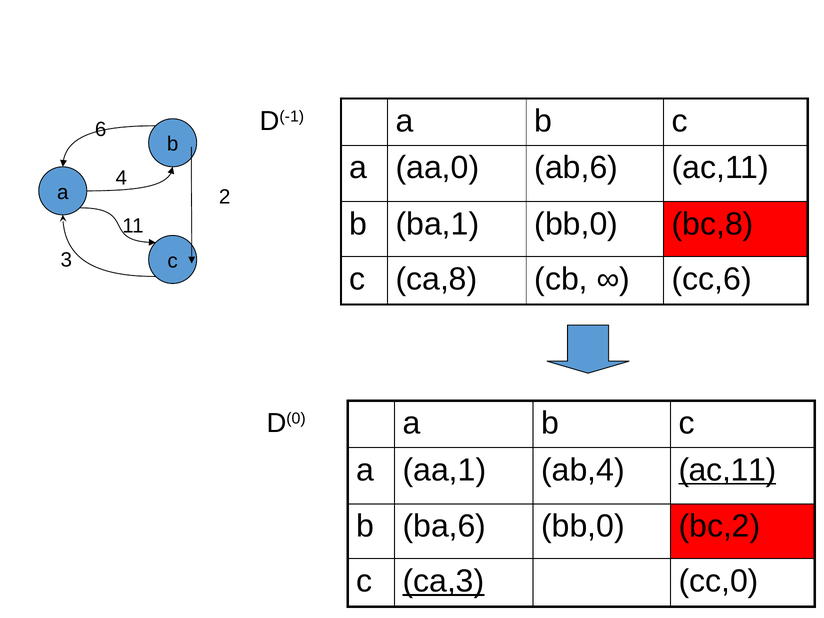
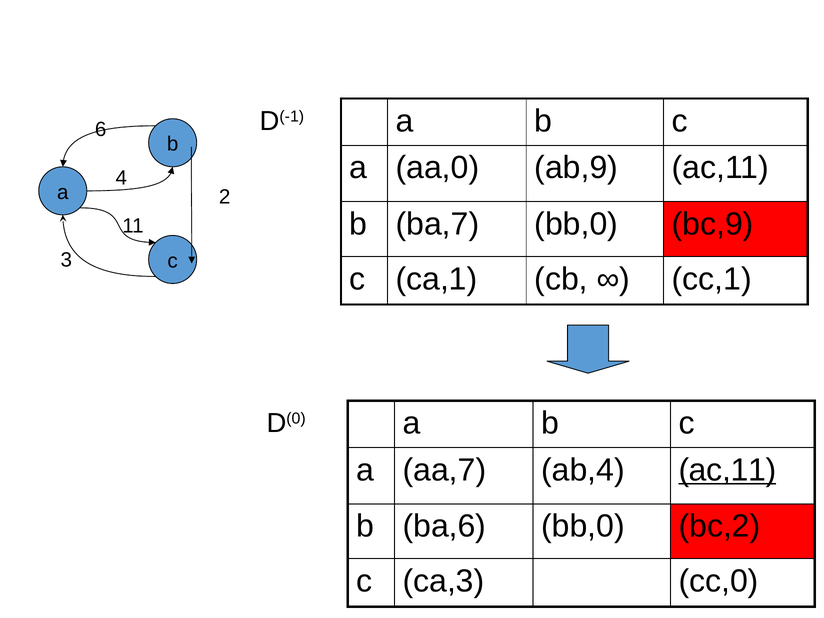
ab,6: ab,6 -> ab,9
ba,1: ba,1 -> ba,7
bc,8: bc,8 -> bc,9
ca,8: ca,8 -> ca,1
cc,6: cc,6 -> cc,1
aa,1: aa,1 -> aa,7
ca,3 underline: present -> none
